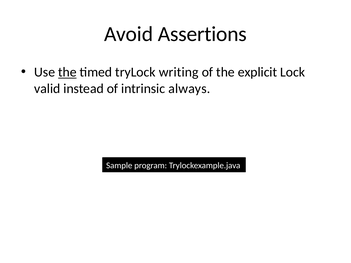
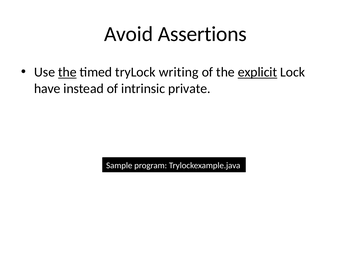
explicit underline: none -> present
valid: valid -> have
always: always -> private
